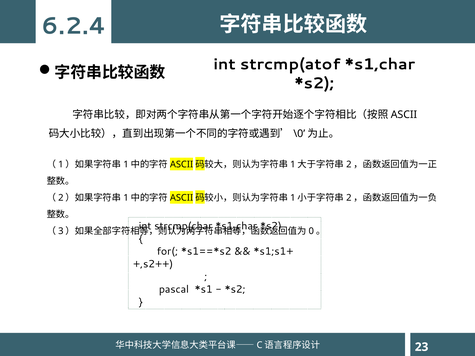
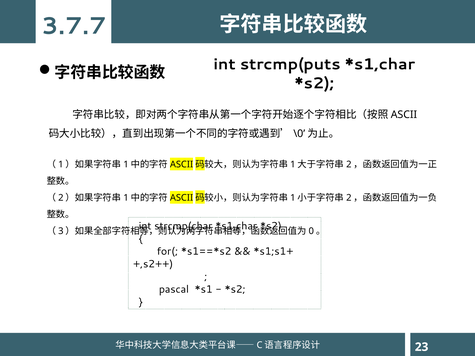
6.2.4: 6.2.4 -> 3.7.7
strcmp(atof: strcmp(atof -> strcmp(puts
